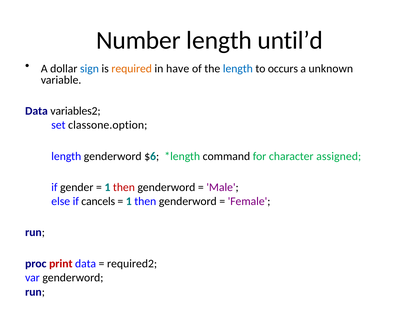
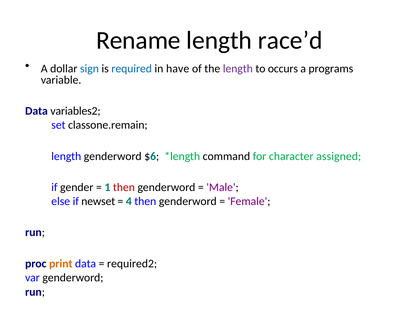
Number: Number -> Rename
until’d: until’d -> race’d
required colour: orange -> blue
length at (238, 69) colour: blue -> purple
unknown: unknown -> programs
classone.option: classone.option -> classone.remain
cancels: cancels -> newset
1 at (129, 202): 1 -> 4
print colour: red -> orange
